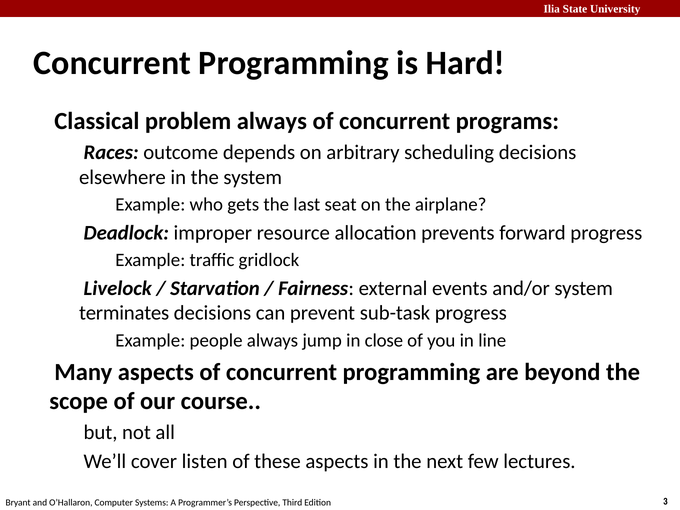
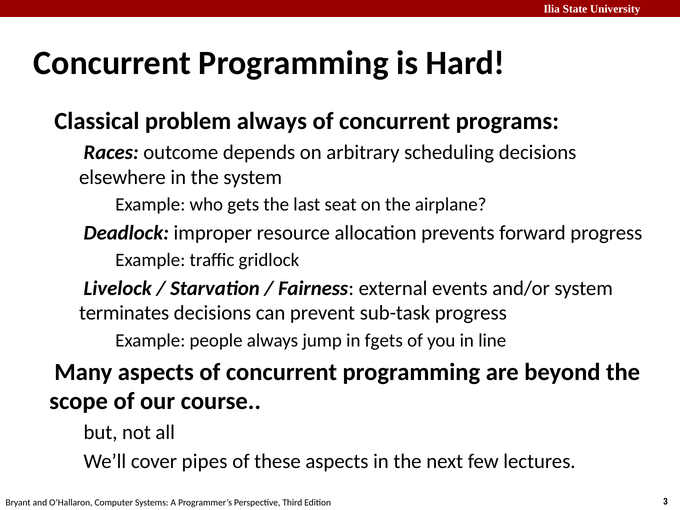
close: close -> fgets
listen: listen -> pipes
